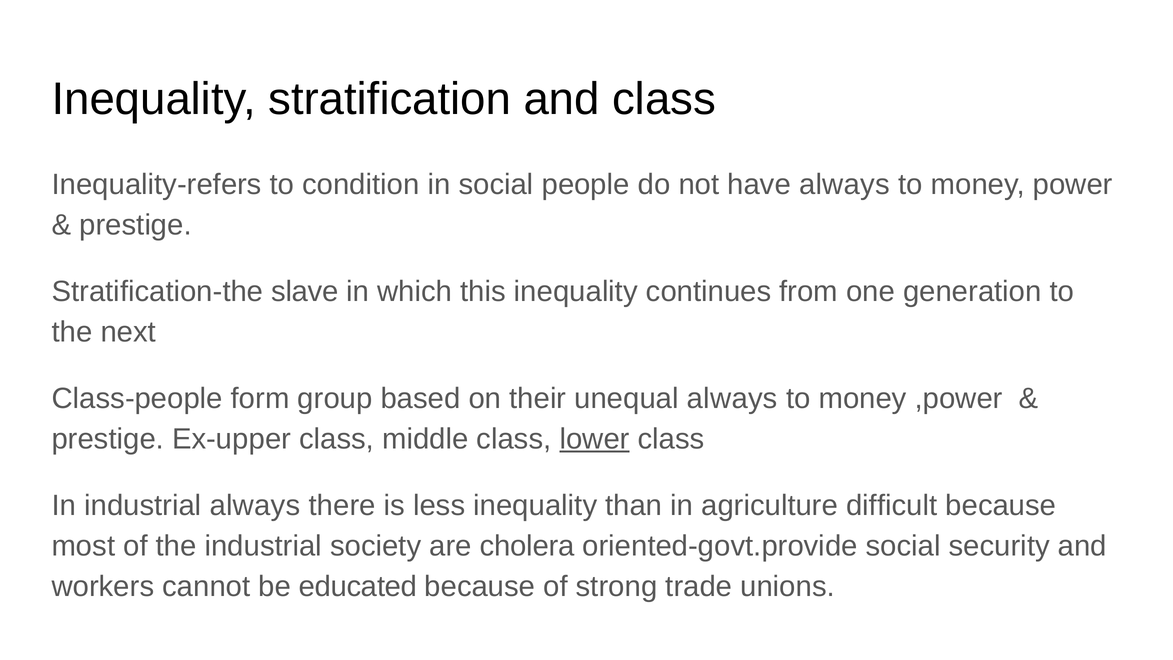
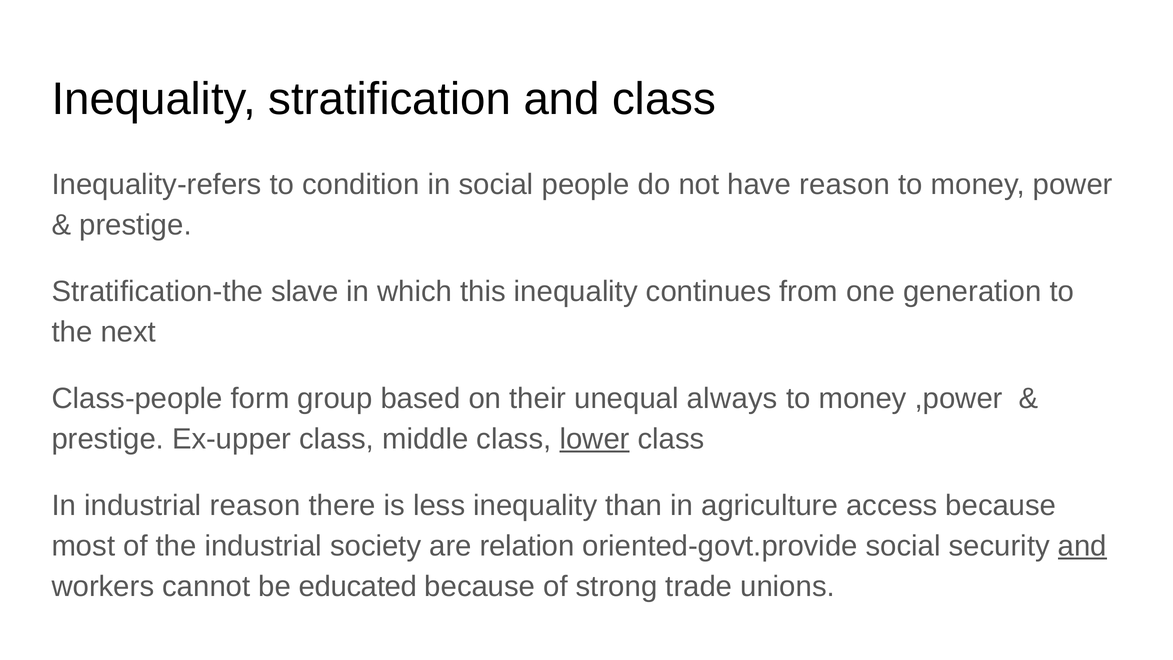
have always: always -> reason
industrial always: always -> reason
difficult: difficult -> access
cholera: cholera -> relation
and at (1082, 546) underline: none -> present
